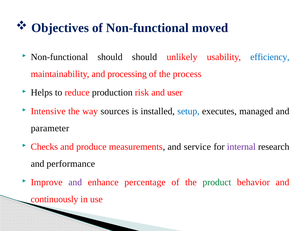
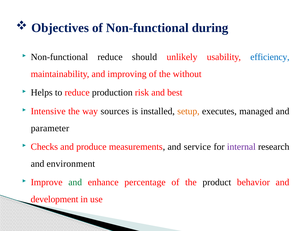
moved: moved -> during
Non-functional should: should -> reduce
processing: processing -> improving
process: process -> without
user: user -> best
setup colour: blue -> orange
performance: performance -> environment
and at (75, 182) colour: purple -> green
product colour: green -> black
continuously: continuously -> development
